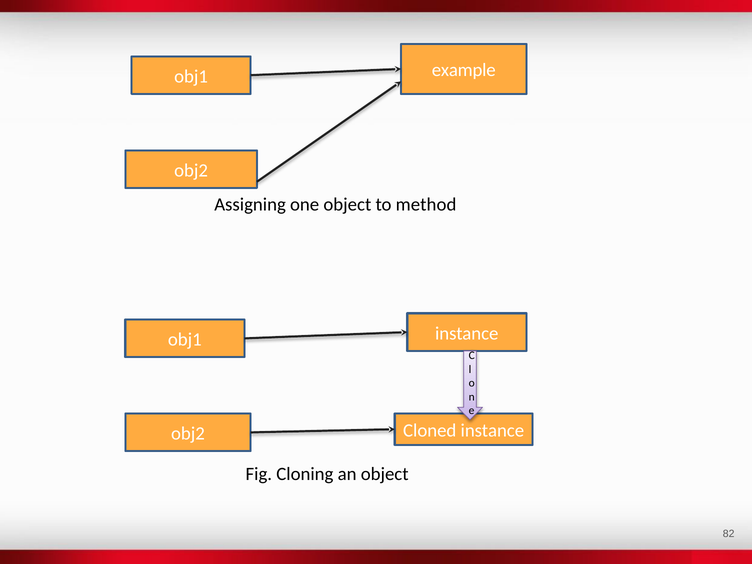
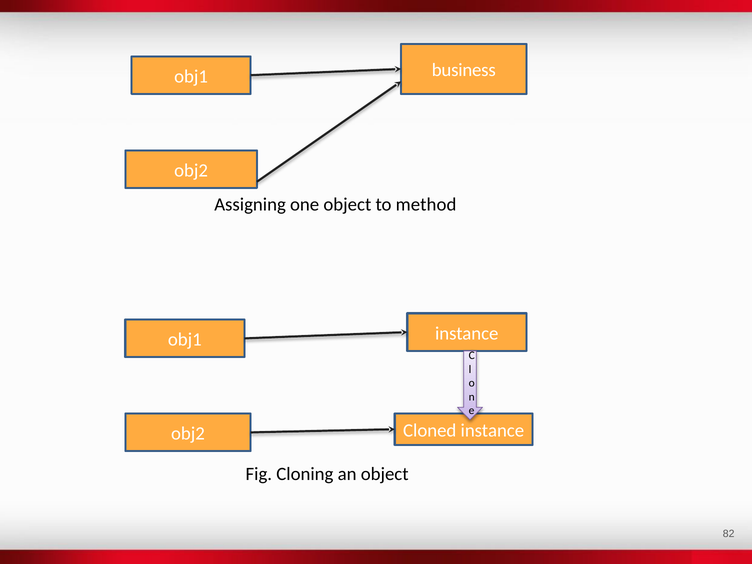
example: example -> business
